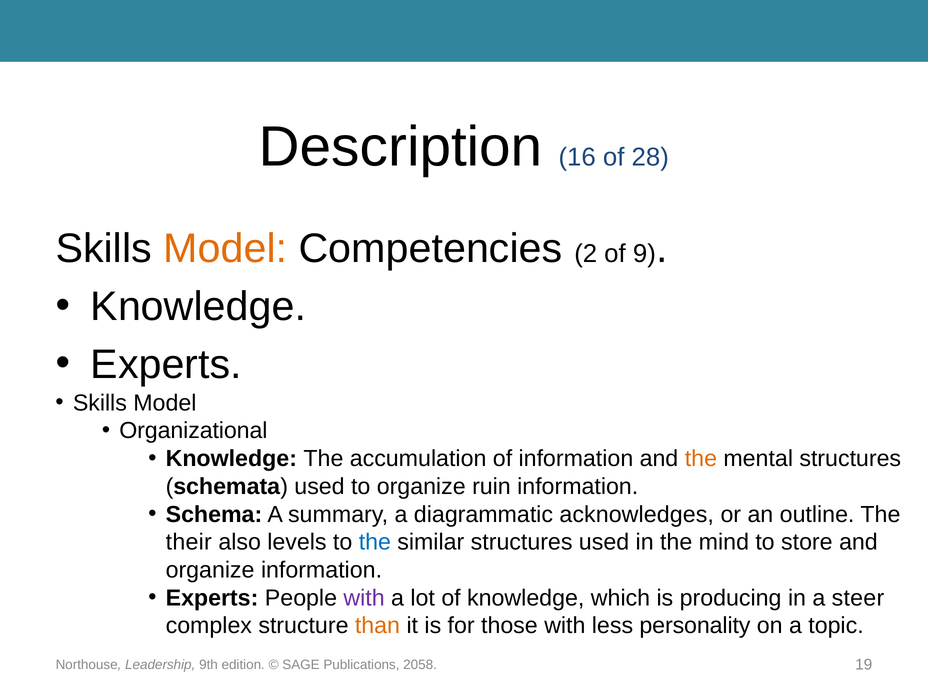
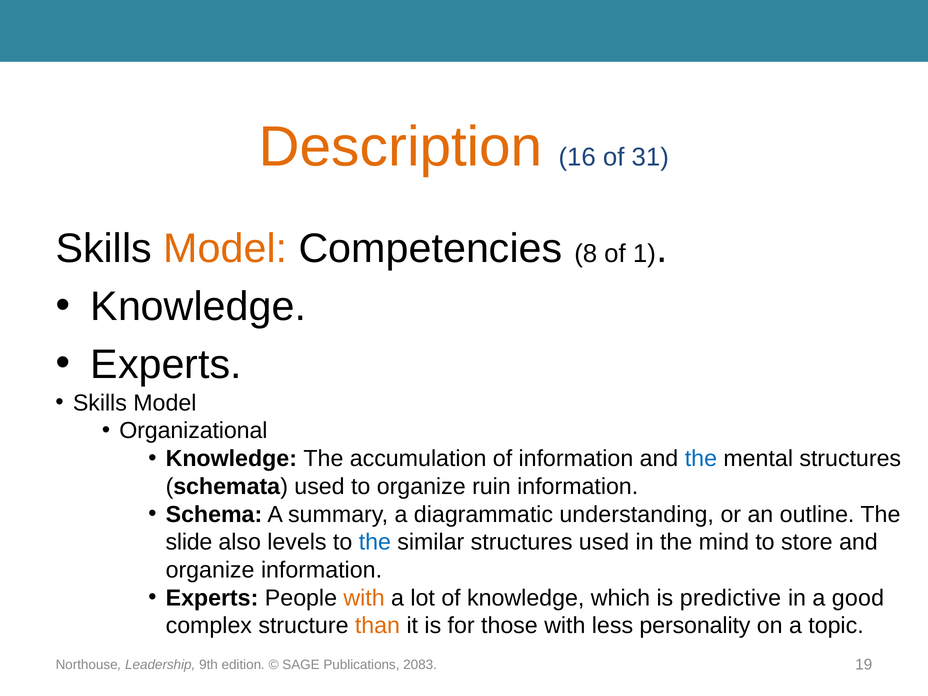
Description colour: black -> orange
28: 28 -> 31
2: 2 -> 8
9: 9 -> 1
the at (701, 459) colour: orange -> blue
acknowledges: acknowledges -> understanding
their: their -> slide
with at (364, 598) colour: purple -> orange
producing: producing -> predictive
steer: steer -> good
2058: 2058 -> 2083
